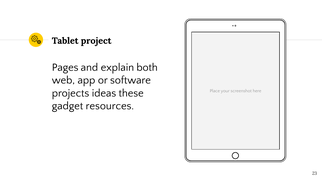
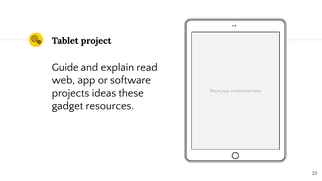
Pages: Pages -> Guide
both: both -> read
